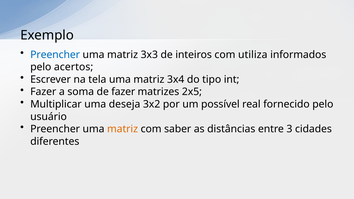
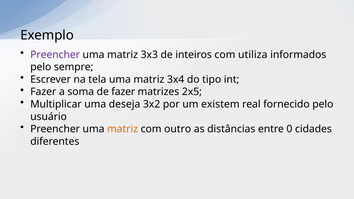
Preencher at (55, 55) colour: blue -> purple
acertos: acertos -> sempre
possível: possível -> existem
saber: saber -> outro
3: 3 -> 0
